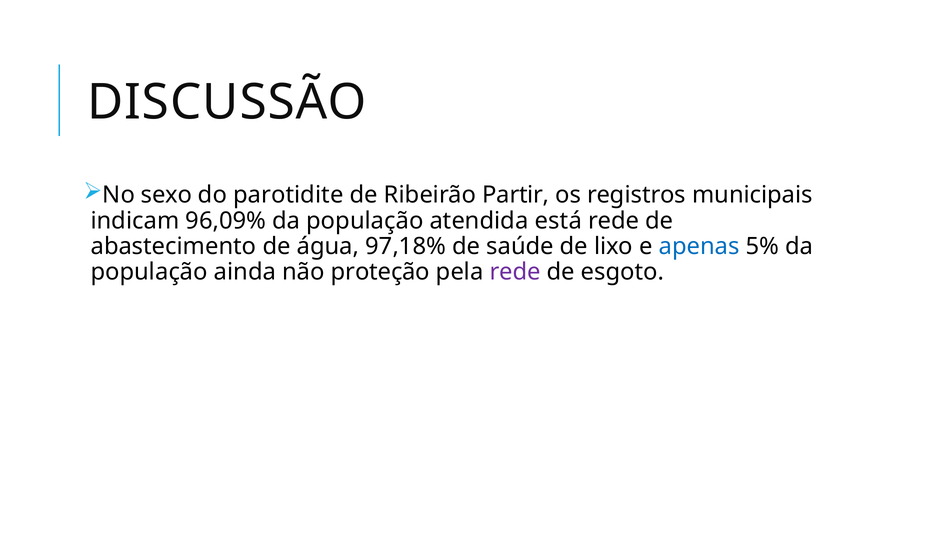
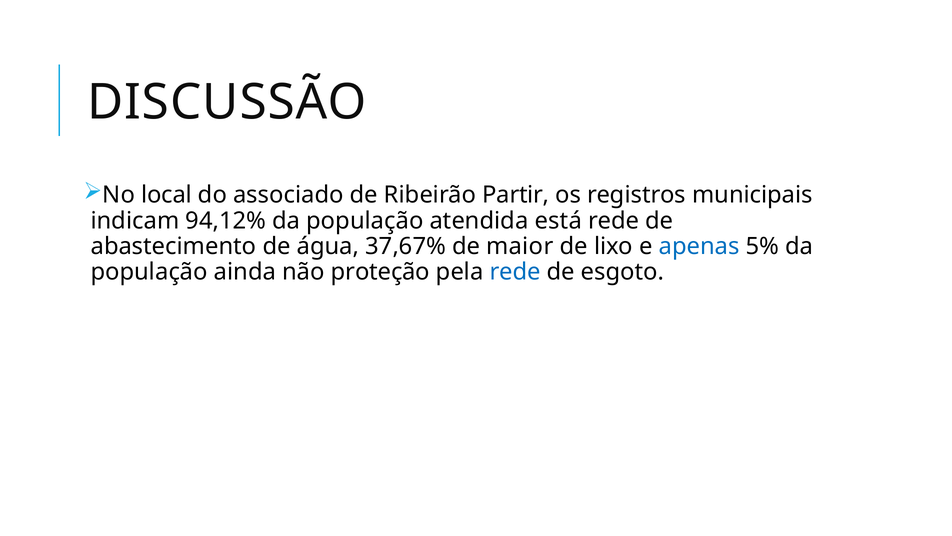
sexo: sexo -> local
parotidite: parotidite -> associado
96,09%: 96,09% -> 94,12%
97,18%: 97,18% -> 37,67%
saúde: saúde -> maior
rede at (515, 272) colour: purple -> blue
